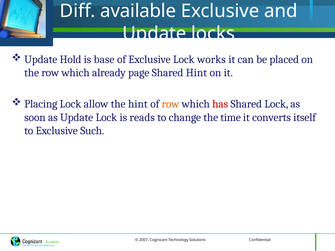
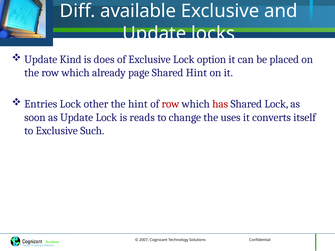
Hold: Hold -> Kind
base: base -> does
works: works -> option
Placing: Placing -> Entries
allow: allow -> other
row at (170, 104) colour: orange -> red
time: time -> uses
